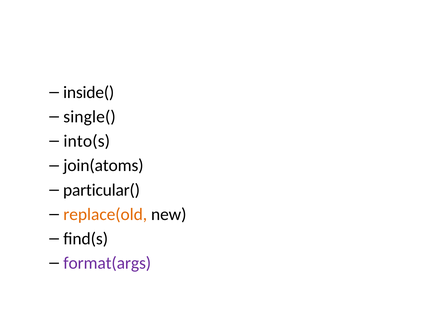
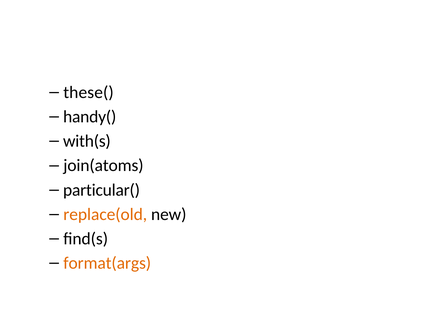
inside(: inside( -> these(
single(: single( -> handy(
into(s: into(s -> with(s
format(args colour: purple -> orange
